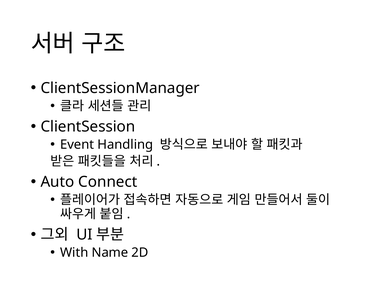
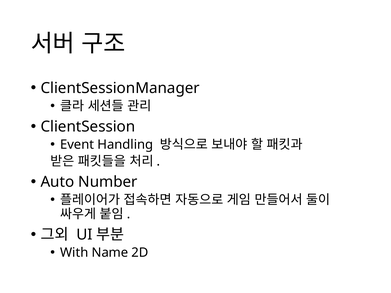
Connect: Connect -> Number
